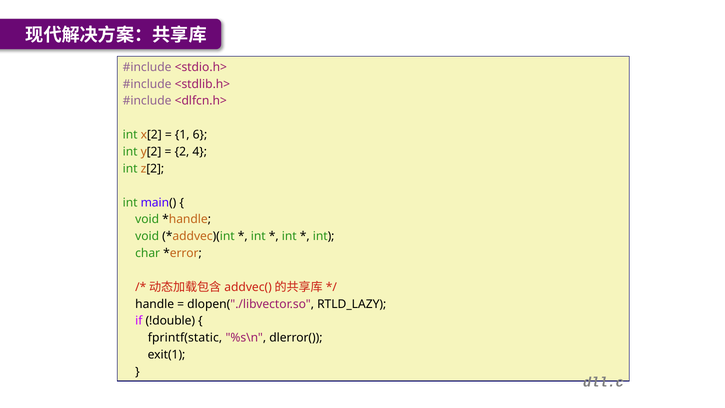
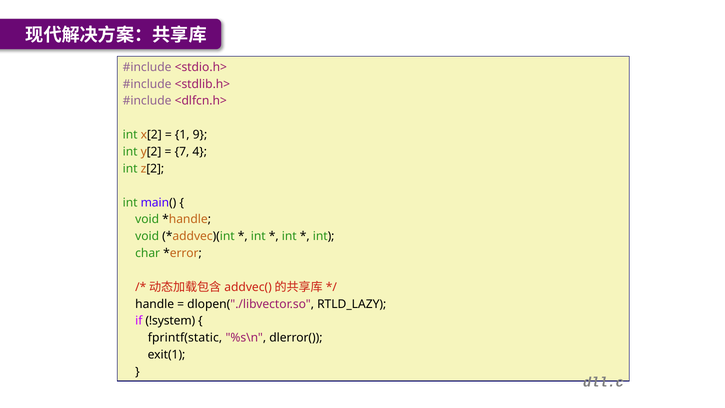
6: 6 -> 9
2: 2 -> 7
!double: !double -> !system
